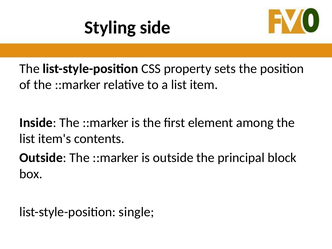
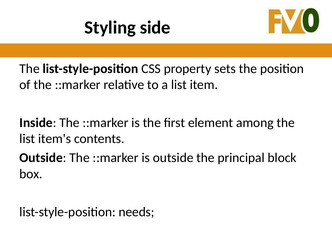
single: single -> needs
